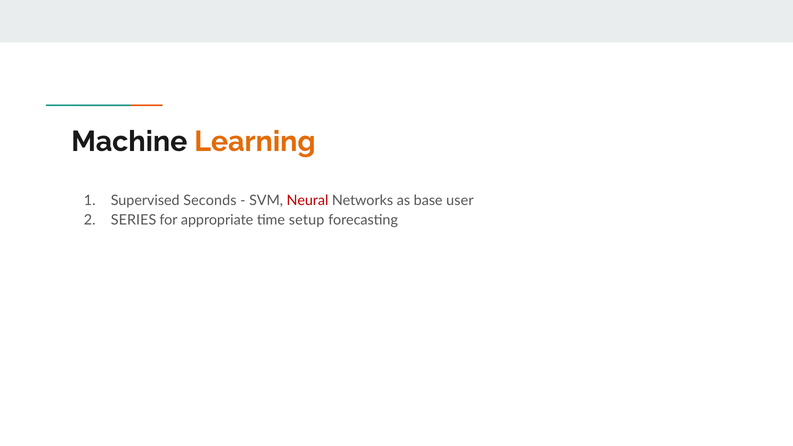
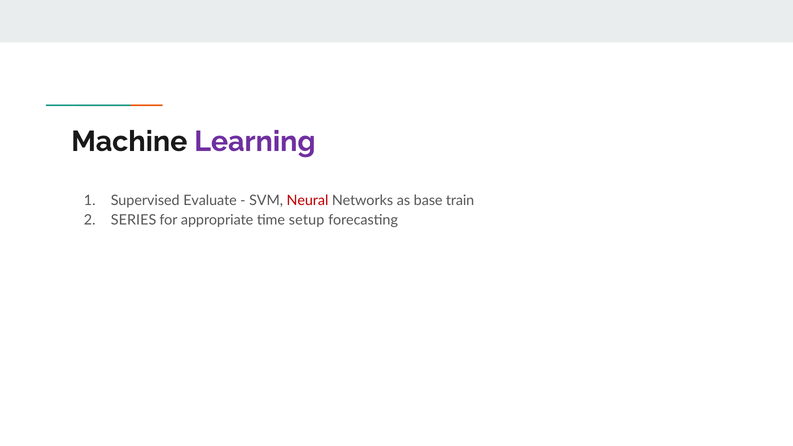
Learning colour: orange -> purple
Seconds: Seconds -> Evaluate
user: user -> train
